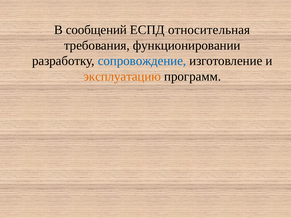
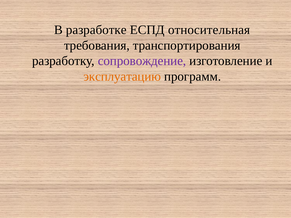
сообщений: сообщений -> разработке
функционировании: функционировании -> транспортирования
сопровождение colour: blue -> purple
